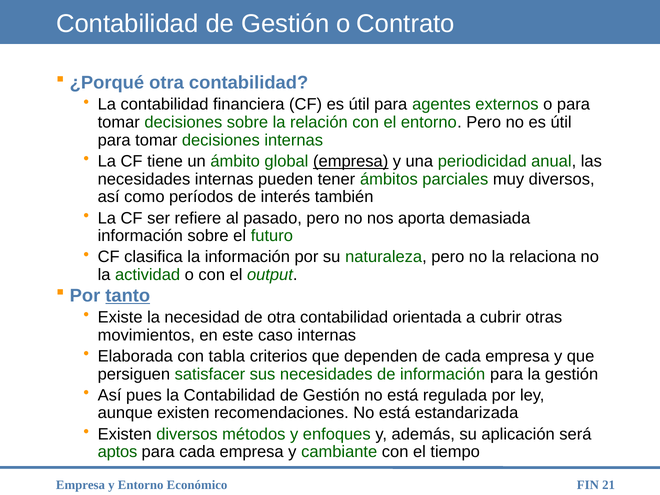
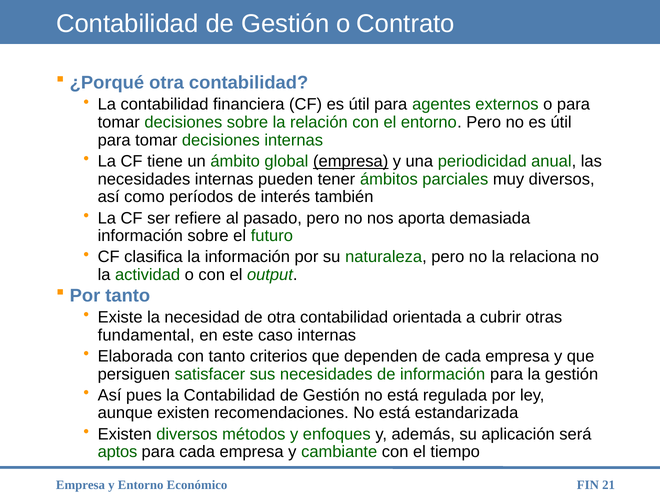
tanto at (128, 296) underline: present -> none
movimientos: movimientos -> fundamental
con tabla: tabla -> tanto
